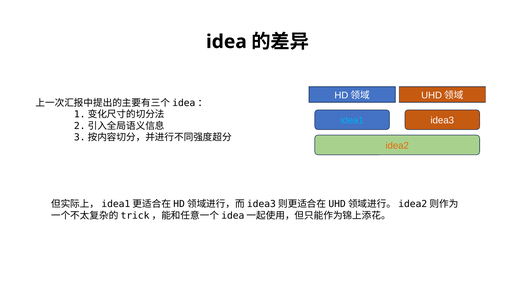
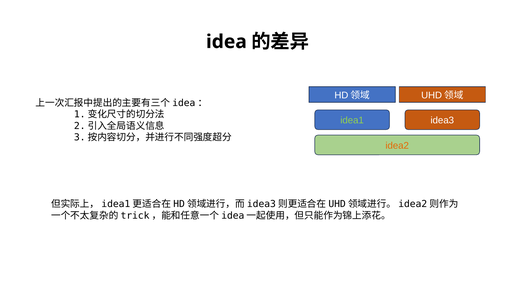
idea1 colour: light blue -> light green
